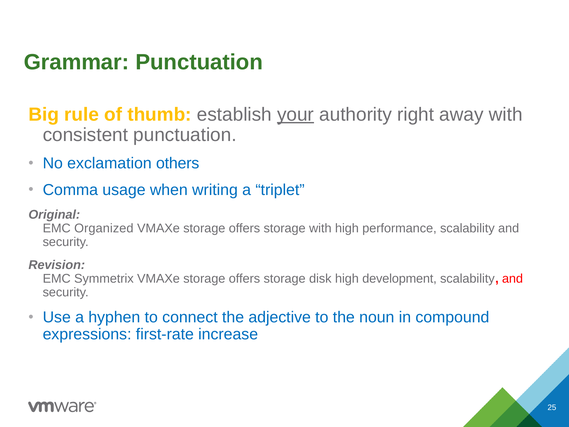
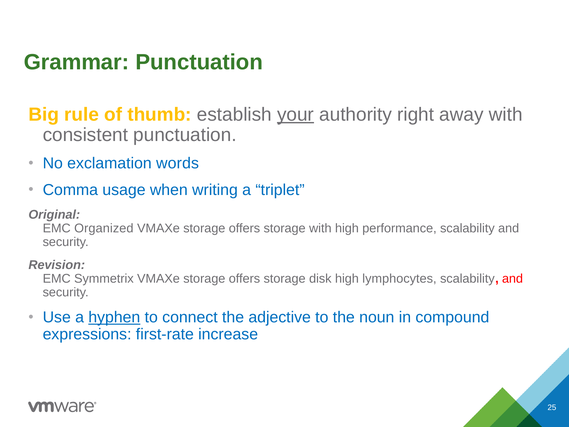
others: others -> words
development: development -> lymphocytes
hyphen underline: none -> present
